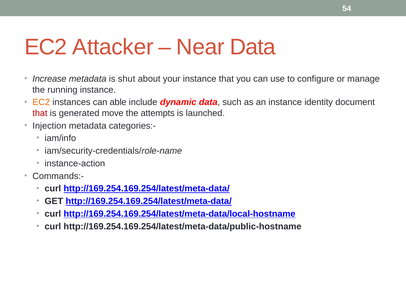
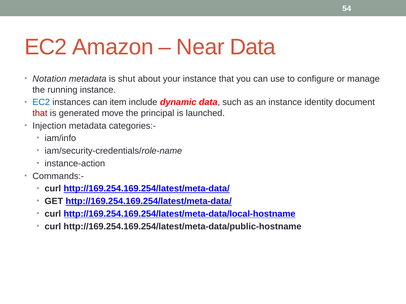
Attacker: Attacker -> Amazon
Increase: Increase -> Notation
EC2 at (41, 103) colour: orange -> blue
able: able -> item
attempts: attempts -> principal
